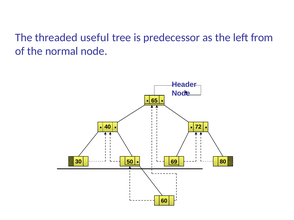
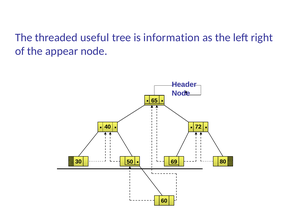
predecessor: predecessor -> information
from: from -> right
normal: normal -> appear
